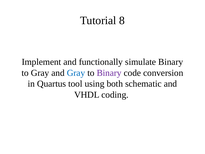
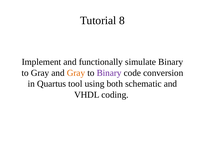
Gray at (76, 73) colour: blue -> orange
